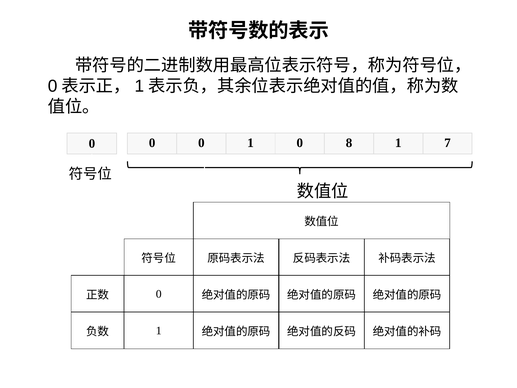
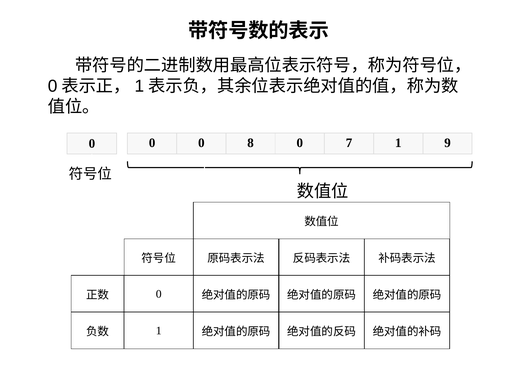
0 1: 1 -> 8
8: 8 -> 7
7: 7 -> 9
